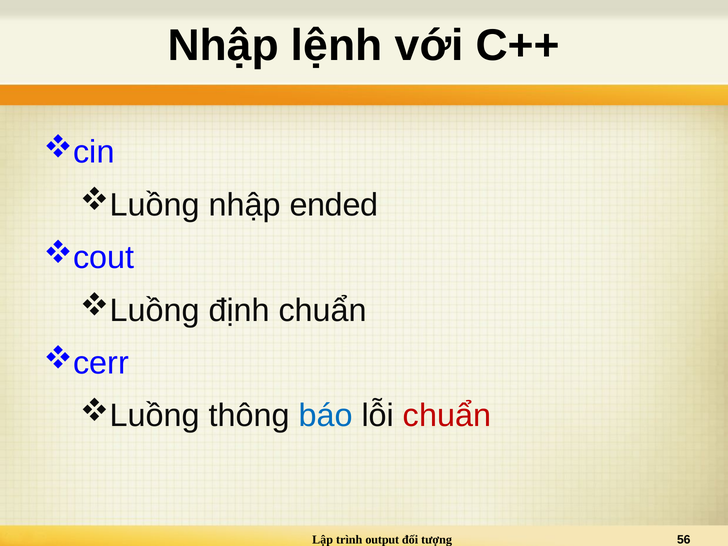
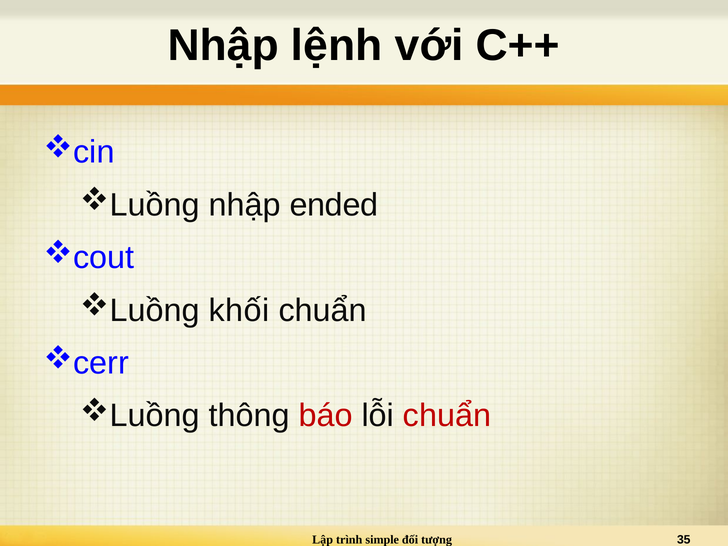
định: định -> khối
báo colour: blue -> red
output: output -> simple
56: 56 -> 35
